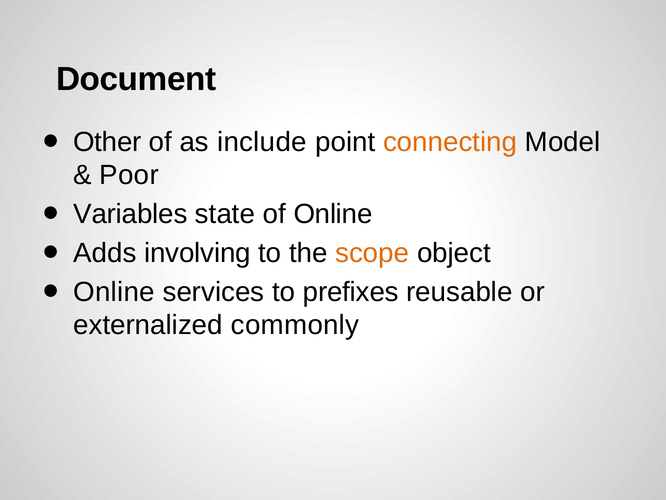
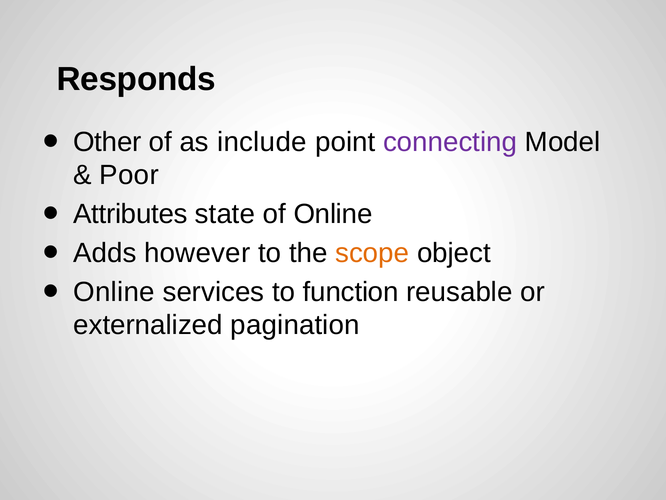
Document: Document -> Responds
connecting colour: orange -> purple
Variables: Variables -> Attributes
involving: involving -> however
prefixes: prefixes -> function
commonly: commonly -> pagination
